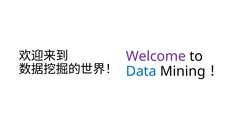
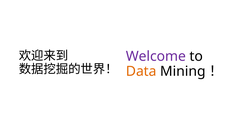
Data colour: blue -> orange
